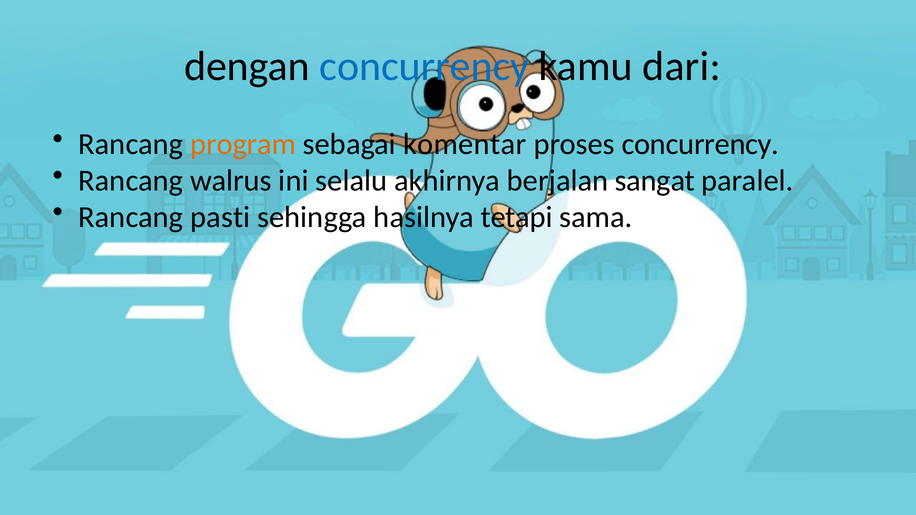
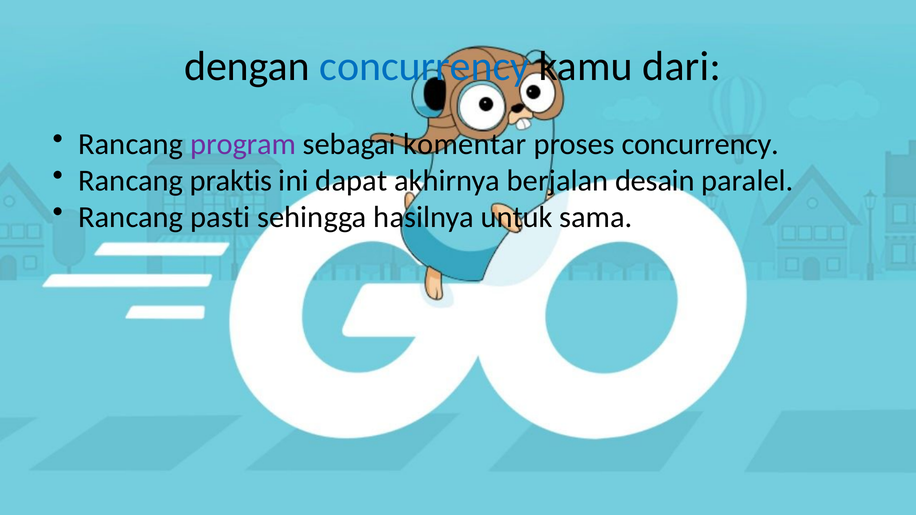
program colour: orange -> purple
walrus: walrus -> praktis
selalu: selalu -> dapat
sangat: sangat -> desain
tetapi: tetapi -> untuk
